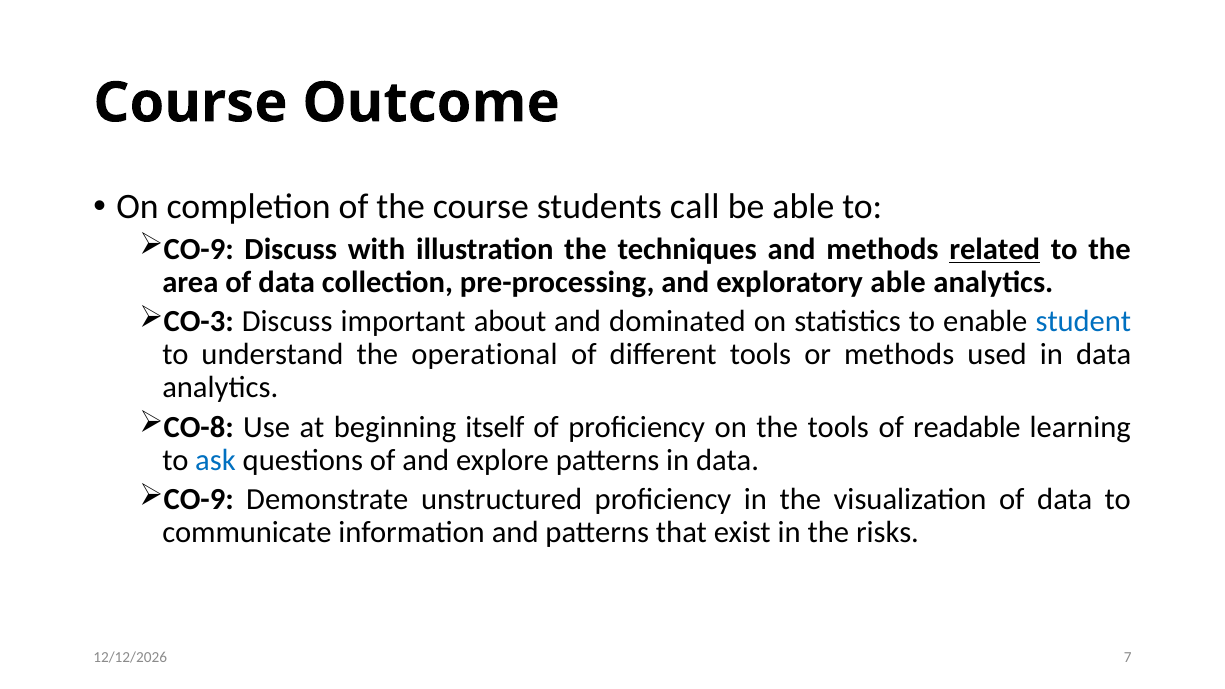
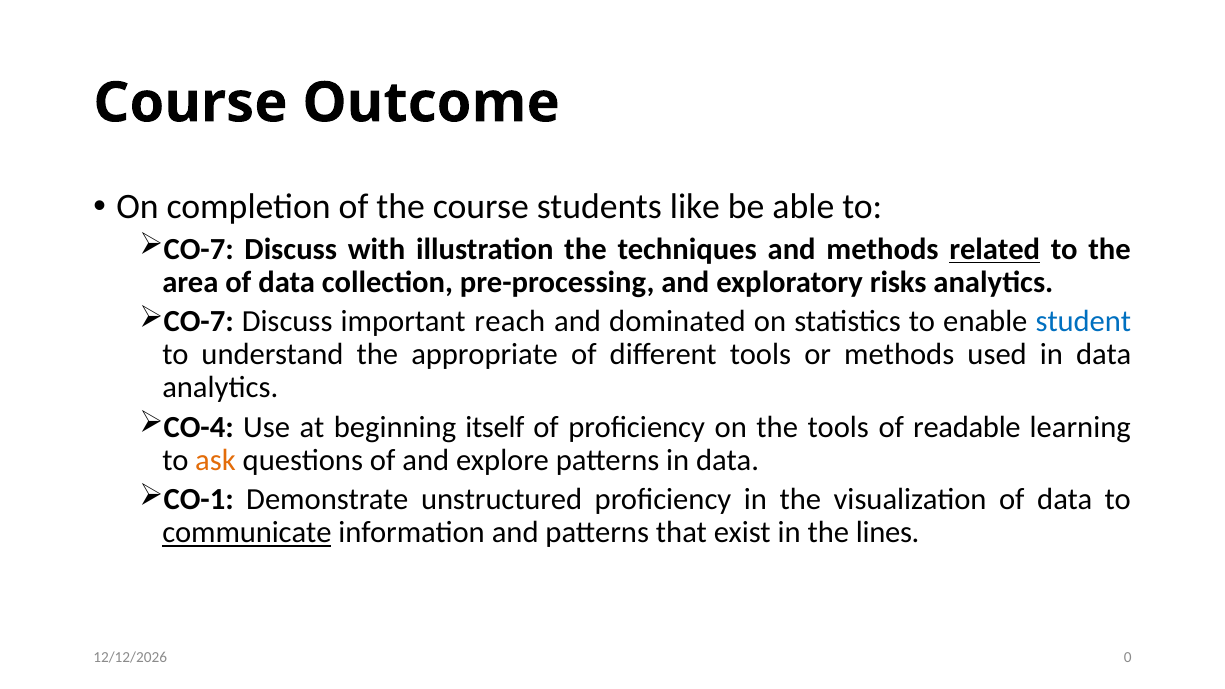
call: call -> like
CO-9 at (199, 249): CO-9 -> CO-7
exploratory able: able -> risks
CO-3 at (199, 322): CO-3 -> CO-7
about: about -> reach
operational: operational -> appropriate
CO-8: CO-8 -> CO-4
ask colour: blue -> orange
CO-9 at (199, 500): CO-9 -> CO-1
communicate underline: none -> present
risks: risks -> lines
7: 7 -> 0
